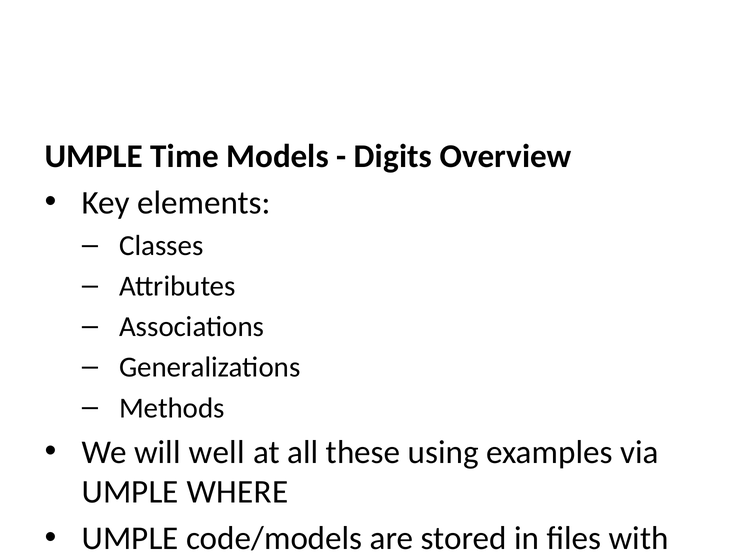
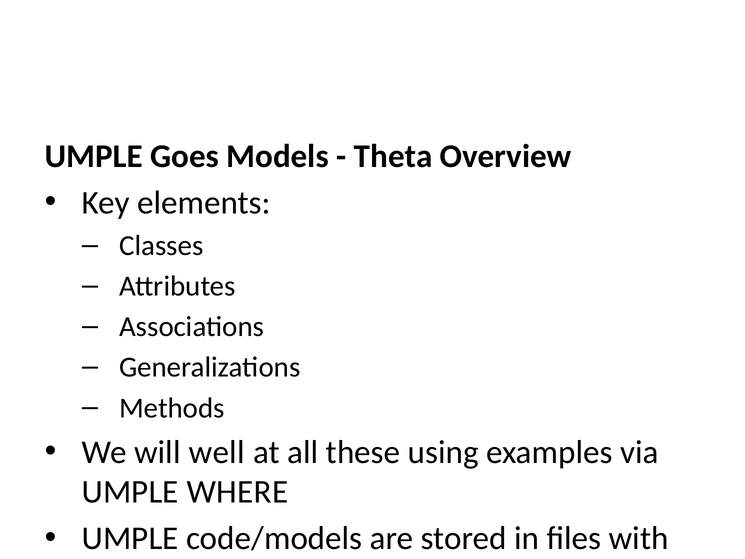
Time: Time -> Goes
Digits: Digits -> Theta
